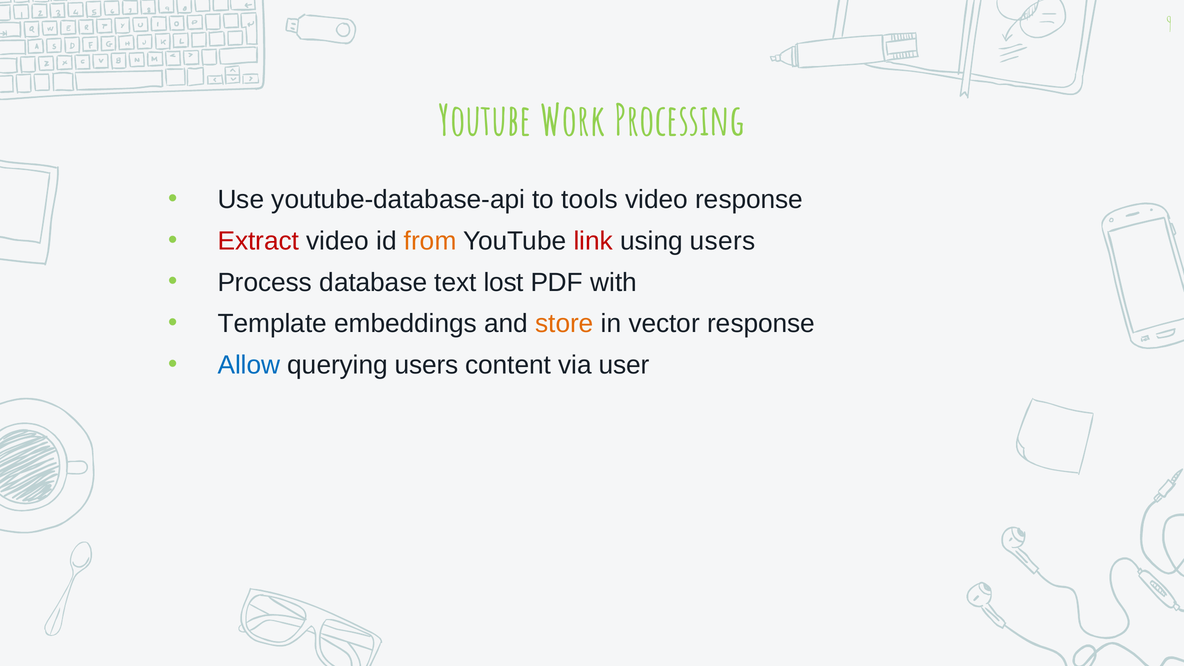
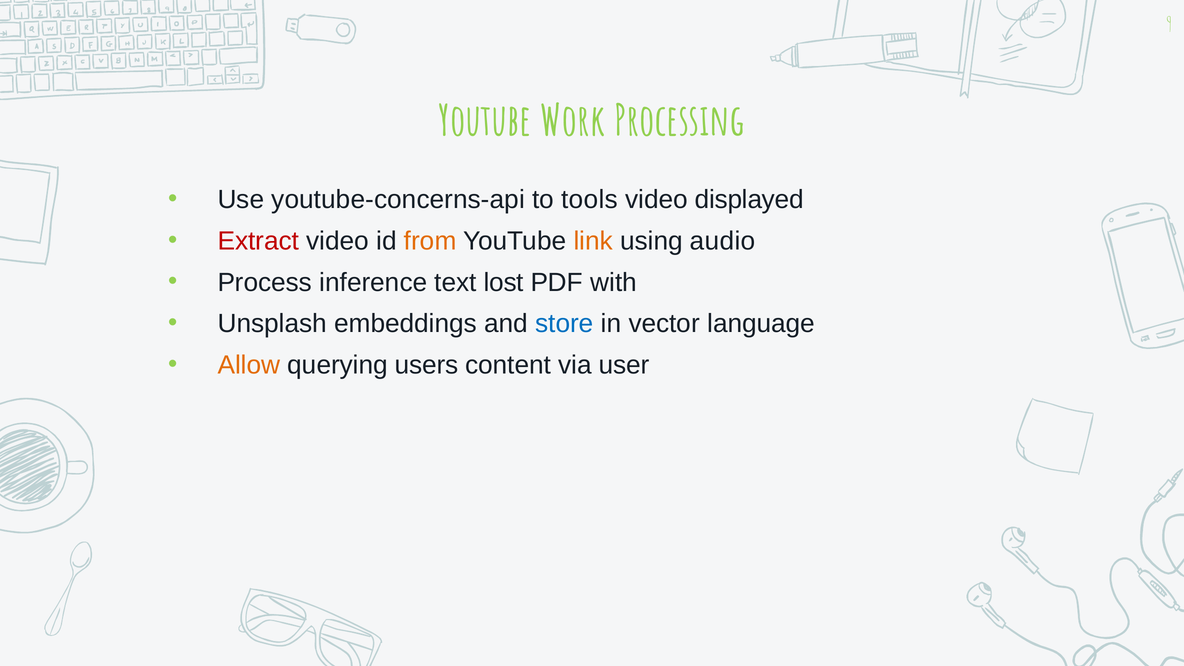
youtube-database-api: youtube-database-api -> youtube-concerns-api
video response: response -> displayed
link colour: red -> orange
using users: users -> audio
database: database -> inference
Template: Template -> Unsplash
store colour: orange -> blue
vector response: response -> language
Allow colour: blue -> orange
